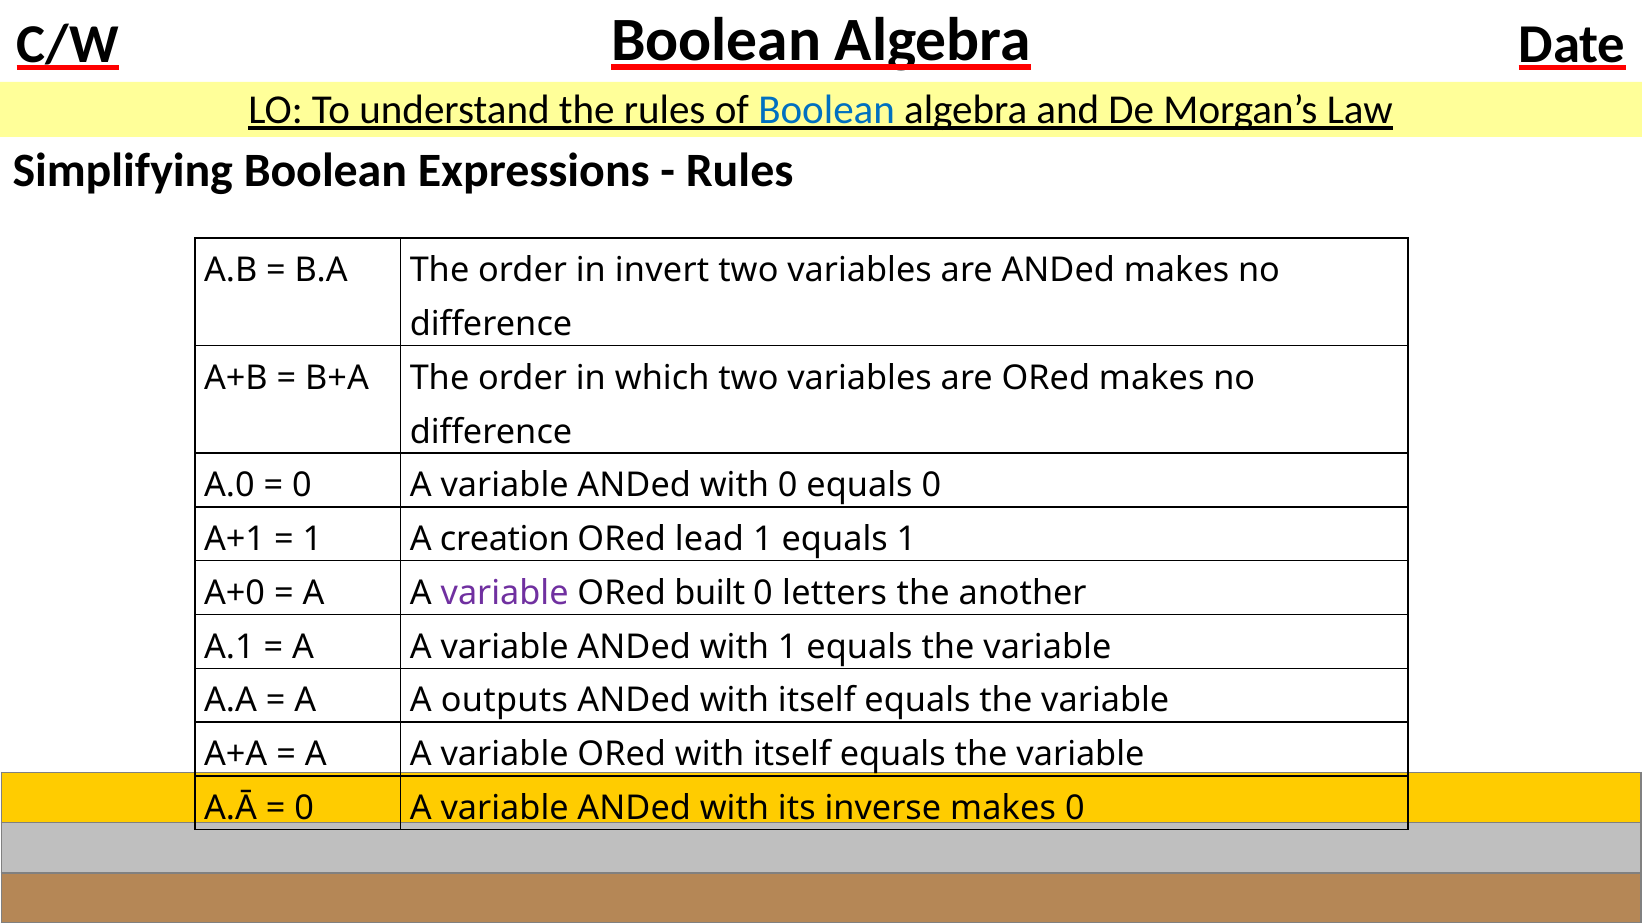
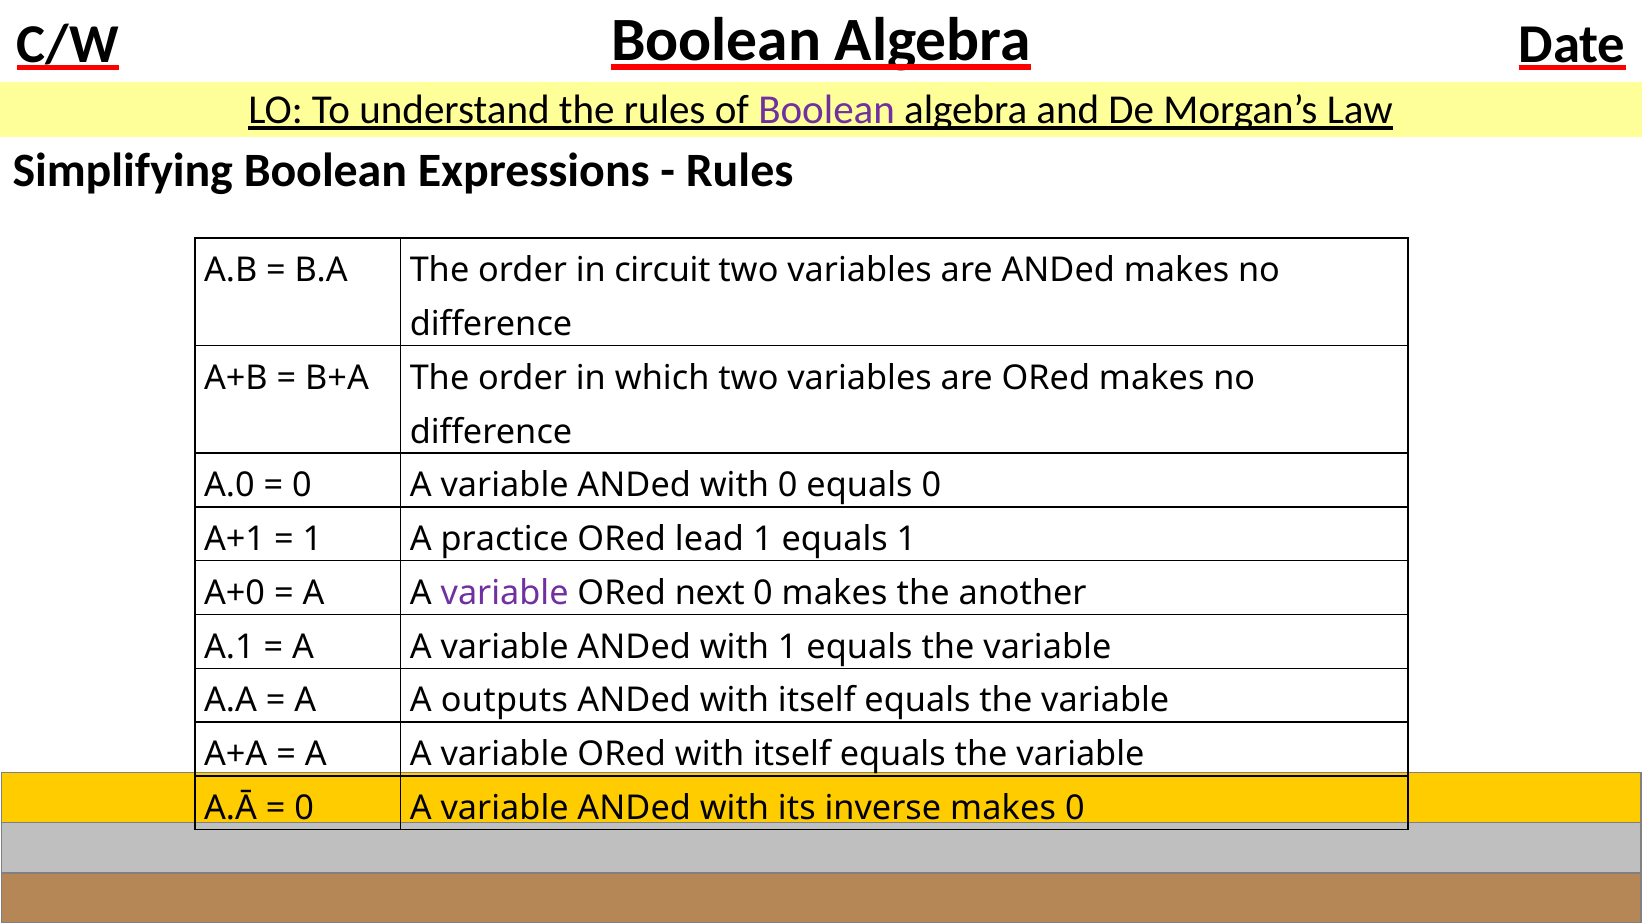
Boolean at (827, 110) colour: blue -> purple
invert: invert -> circuit
creation: creation -> practice
built: built -> next
0 letters: letters -> makes
